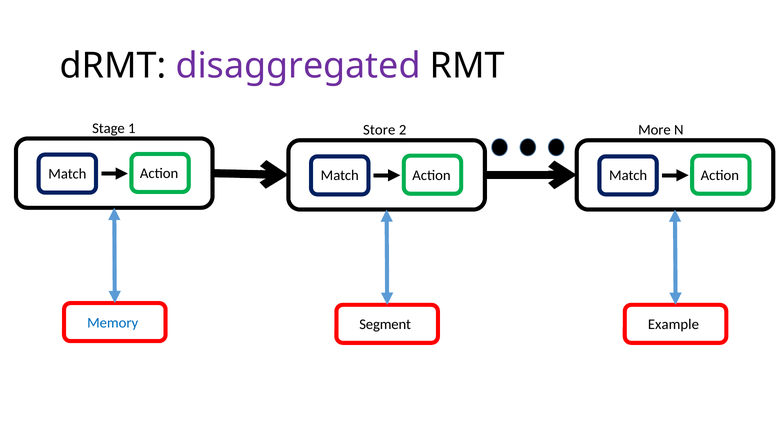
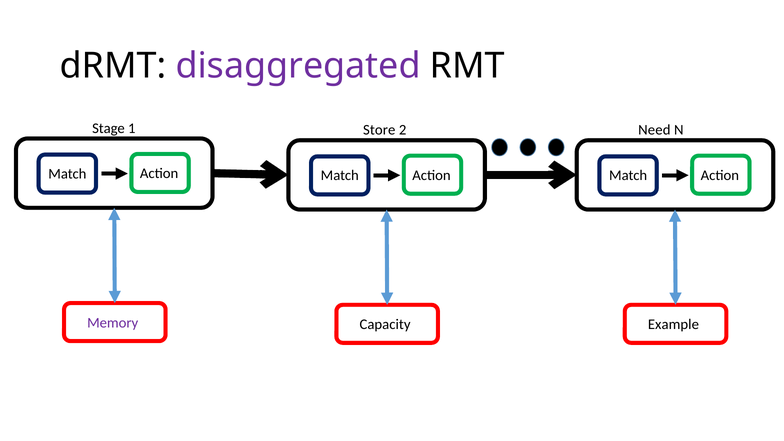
More: More -> Need
Memory colour: blue -> purple
Segment: Segment -> Capacity
